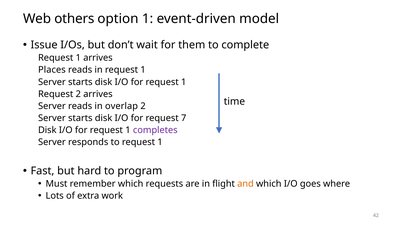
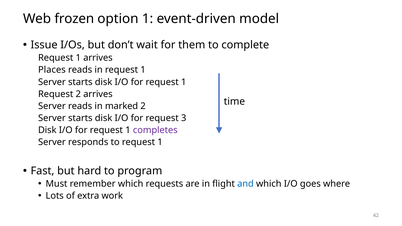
others: others -> frozen
overlap: overlap -> marked
7: 7 -> 3
and colour: orange -> blue
